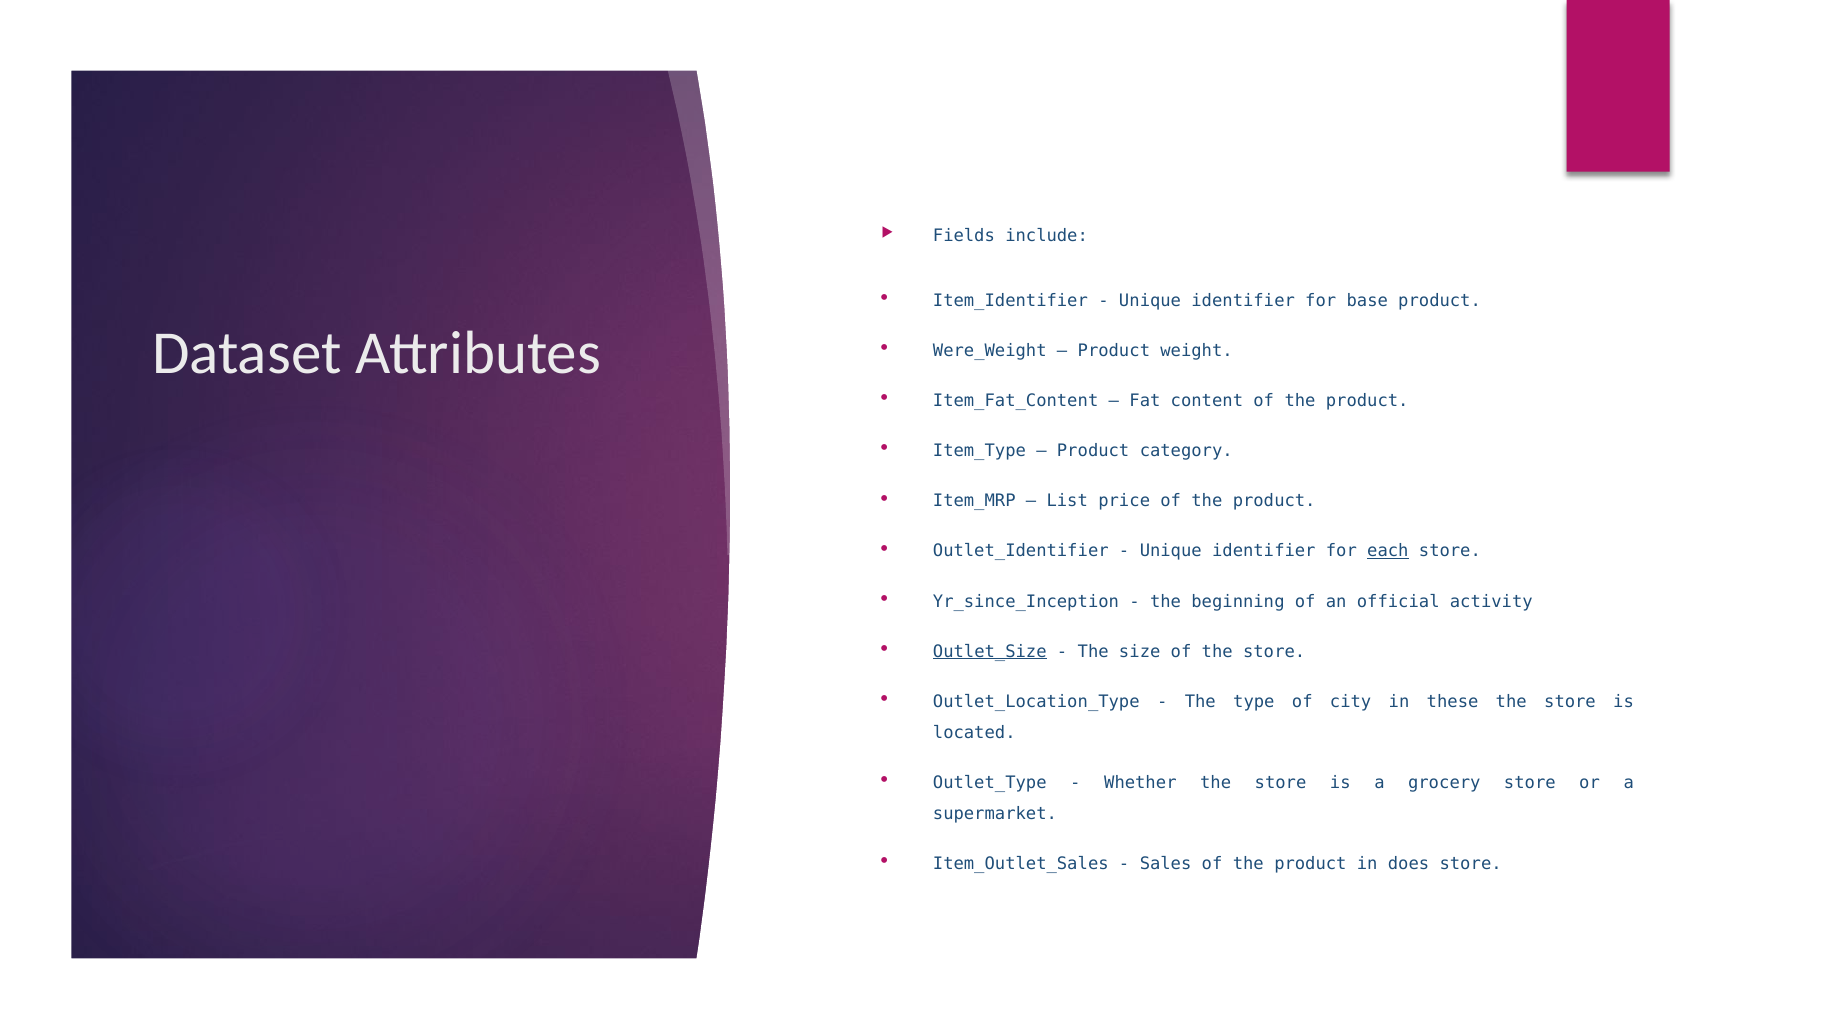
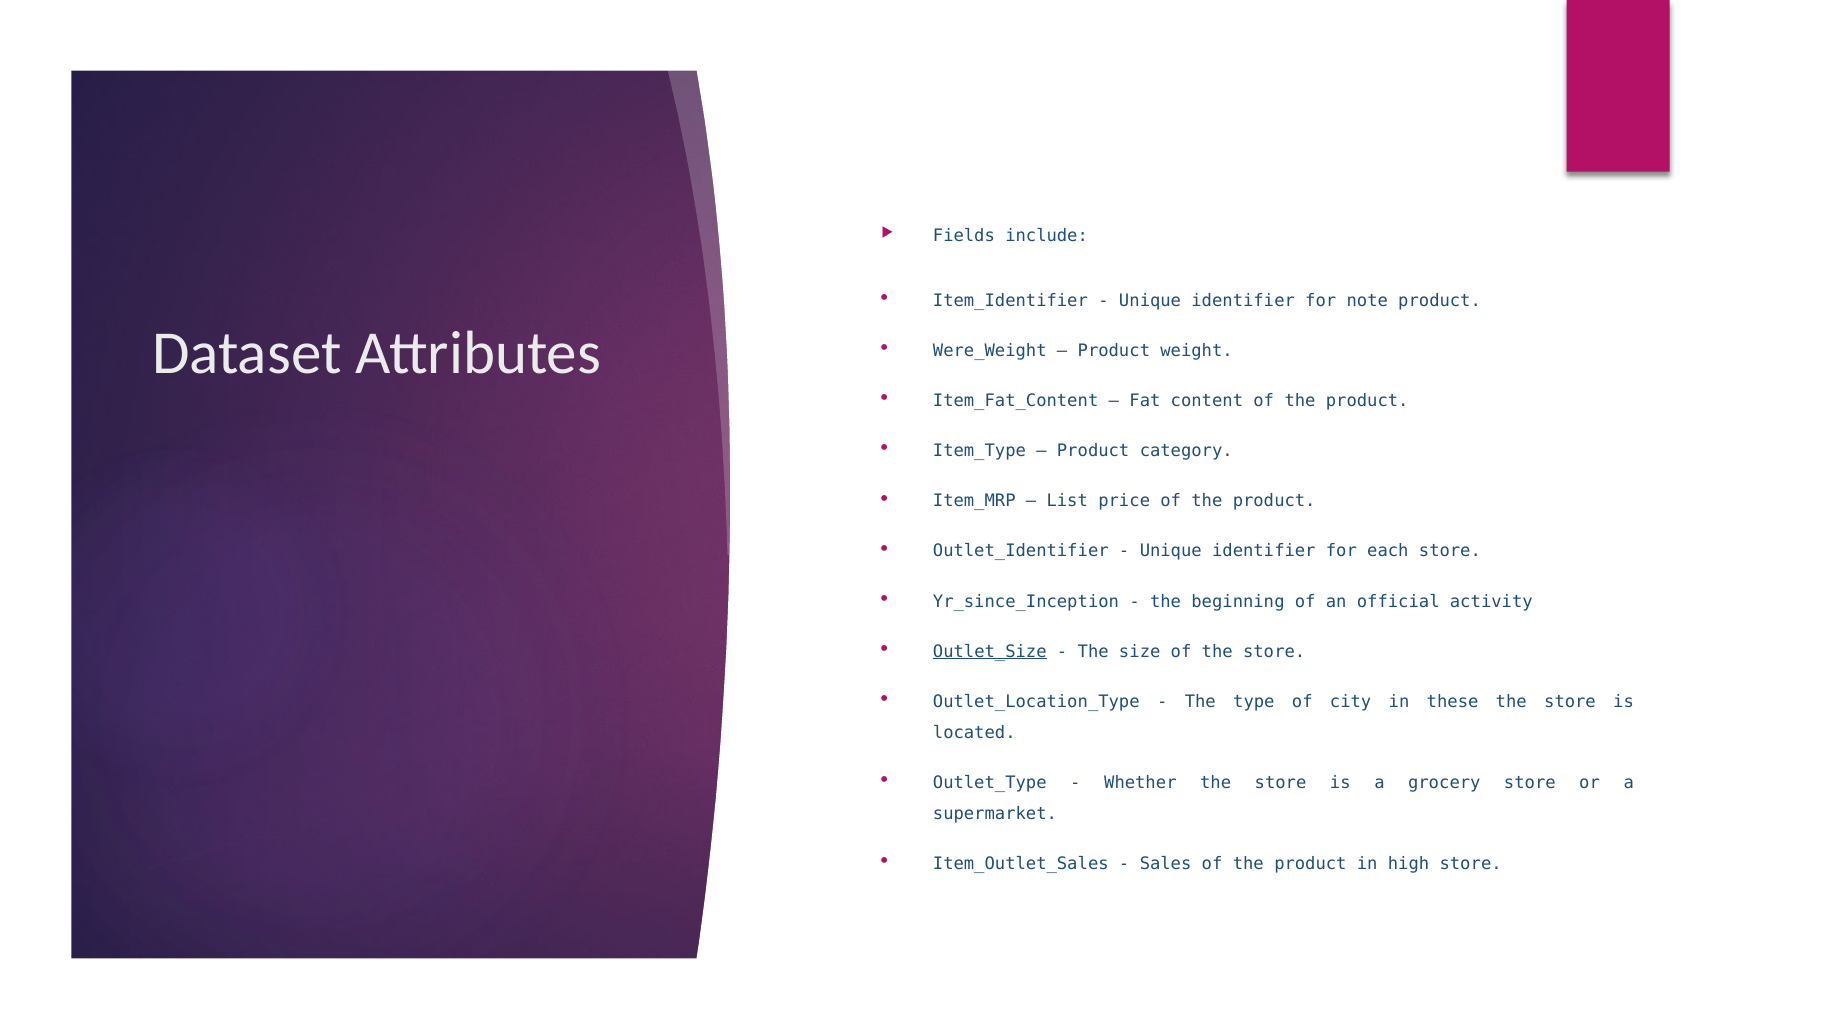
base: base -> note
each underline: present -> none
does: does -> high
